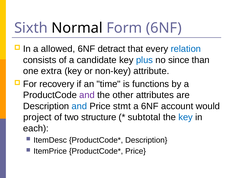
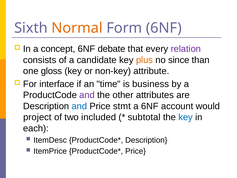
Normal colour: black -> orange
allowed: allowed -> concept
detract: detract -> debate
relation colour: blue -> purple
plus colour: blue -> orange
extra: extra -> gloss
recovery: recovery -> interface
functions: functions -> business
structure: structure -> included
